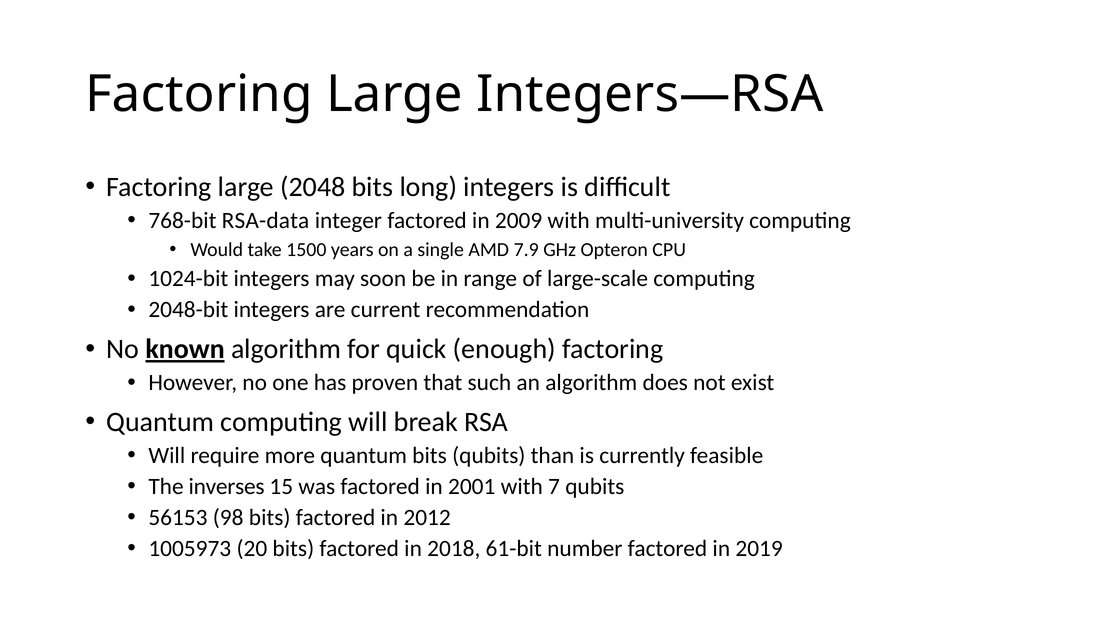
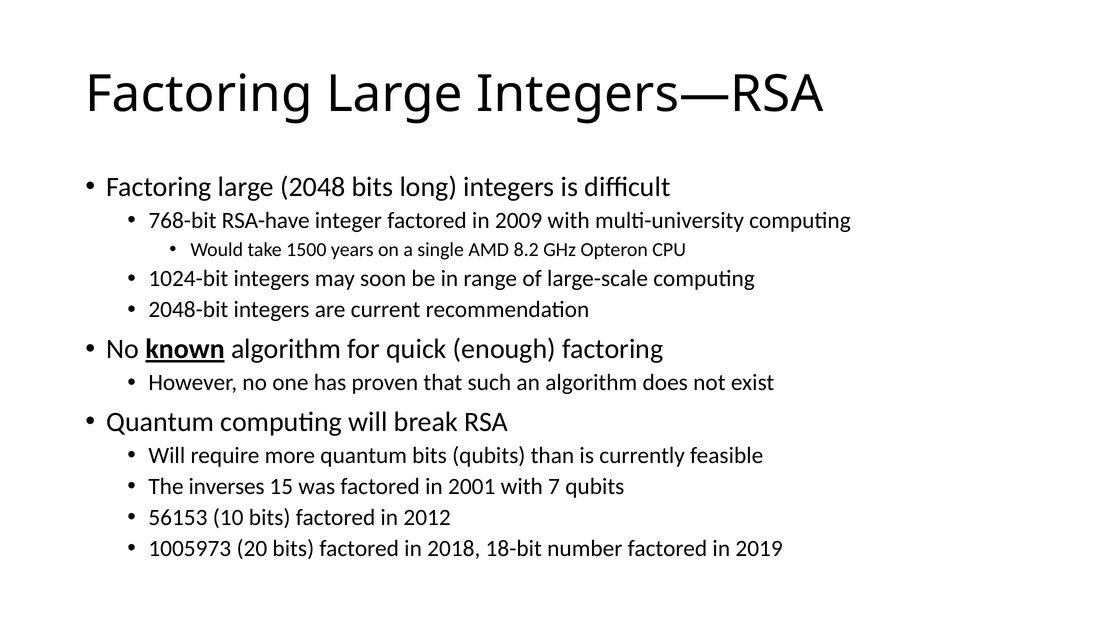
RSA-data: RSA-data -> RSA-have
7.9: 7.9 -> 8.2
98: 98 -> 10
61-bit: 61-bit -> 18-bit
